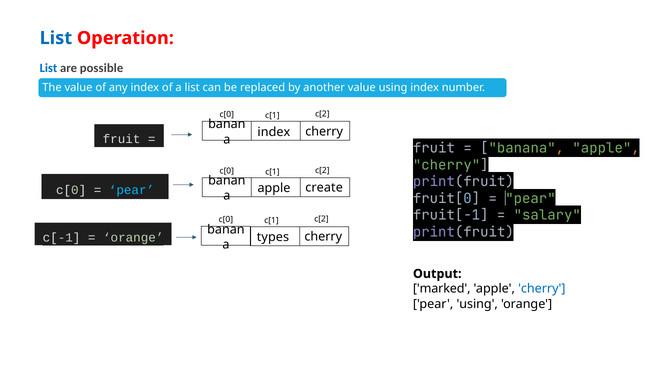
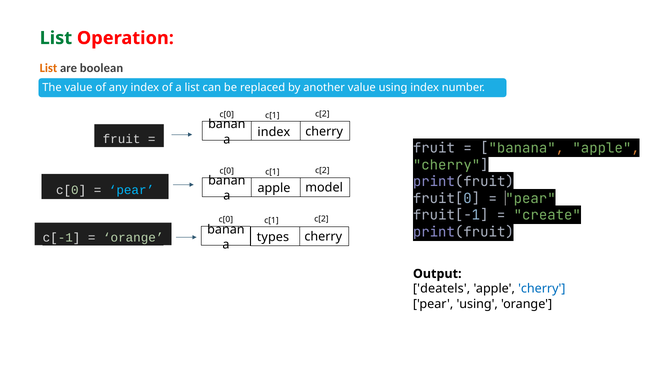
List at (56, 38) colour: blue -> green
List at (48, 68) colour: blue -> orange
possible: possible -> boolean
create: create -> model
salary: salary -> create
marked: marked -> deatels
